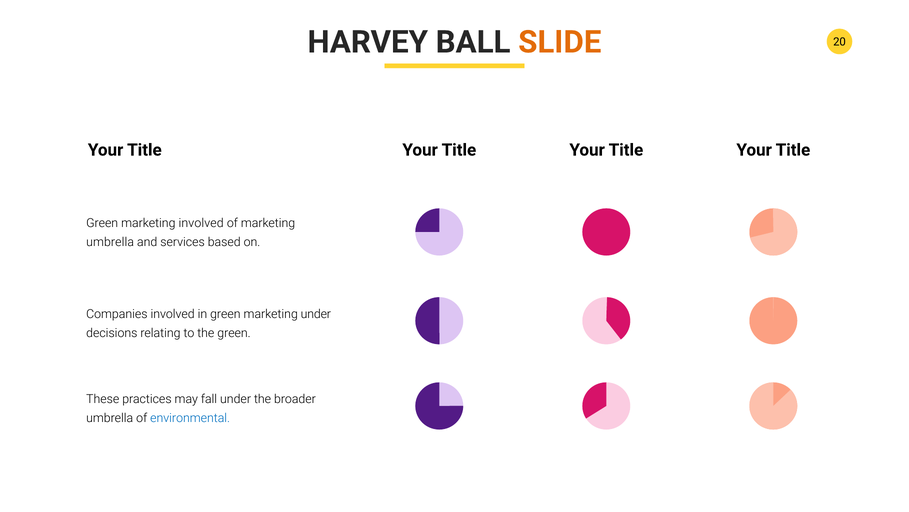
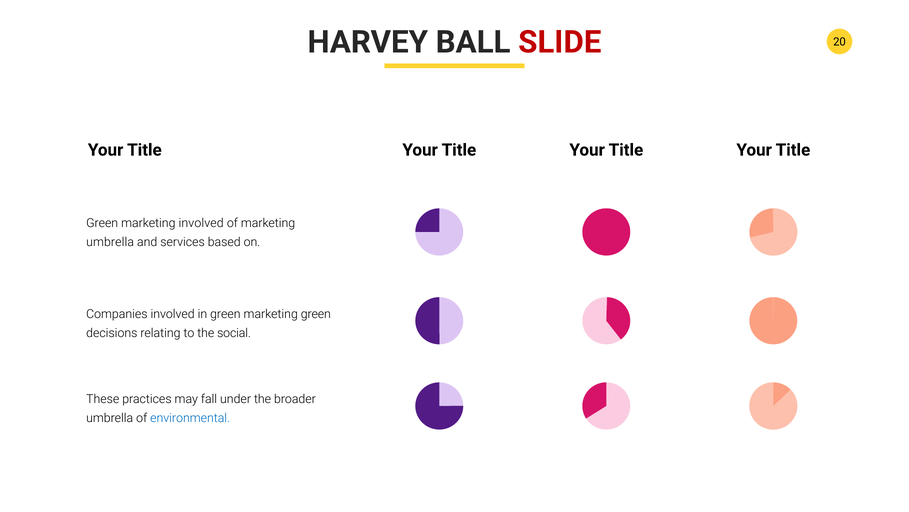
SLIDE colour: orange -> red
marketing under: under -> green
the green: green -> social
